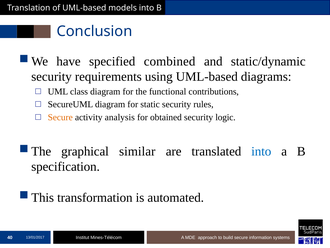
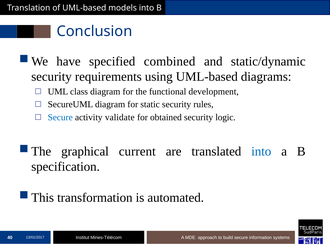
contributions: contributions -> development
Secure at (60, 117) colour: orange -> blue
analysis: analysis -> validate
similar: similar -> current
